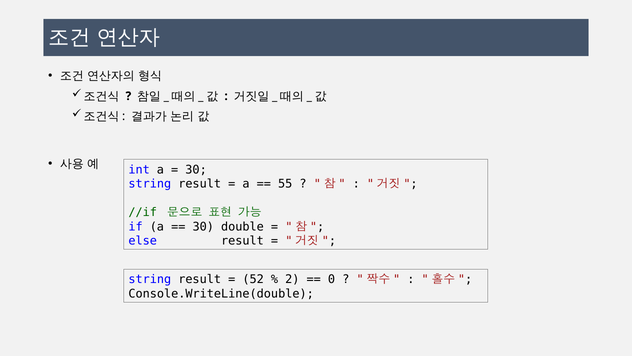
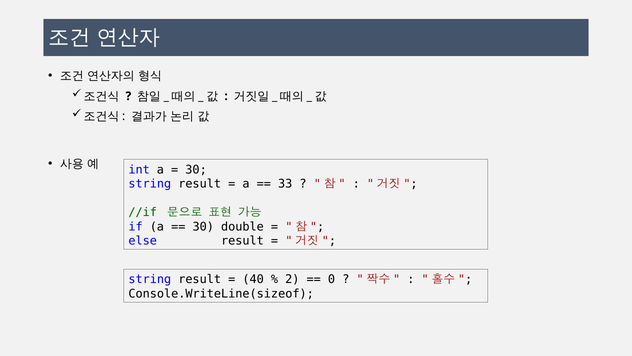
55: 55 -> 33
52: 52 -> 40
Console.WriteLine(double: Console.WriteLine(double -> Console.WriteLine(sizeof
